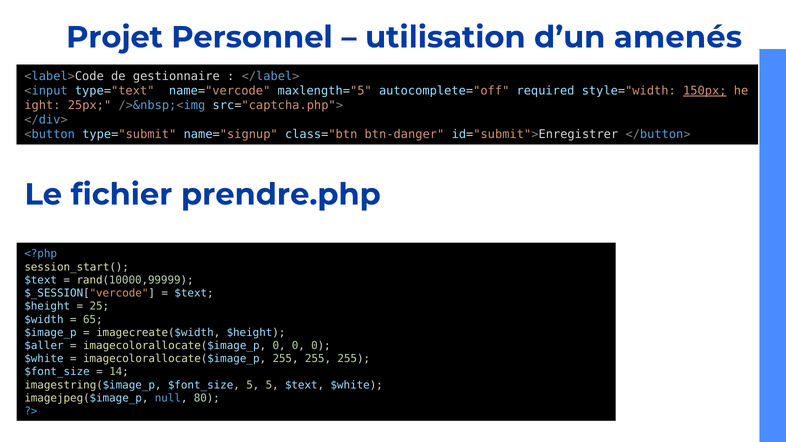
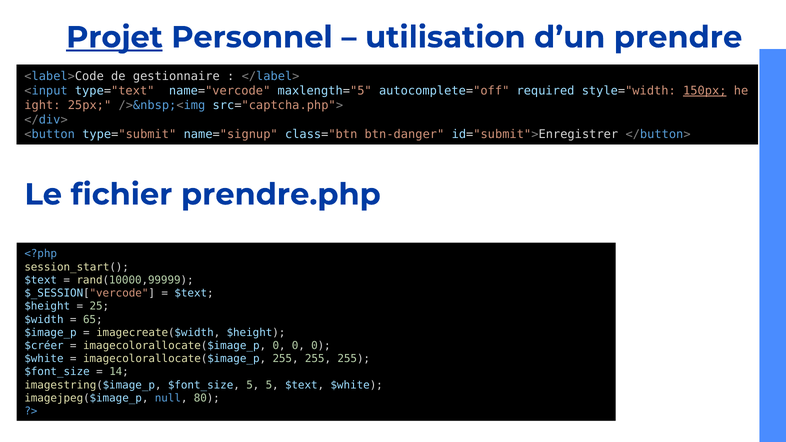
Projet underline: none -> present
amenés: amenés -> prendre
$aller: $aller -> $créer
